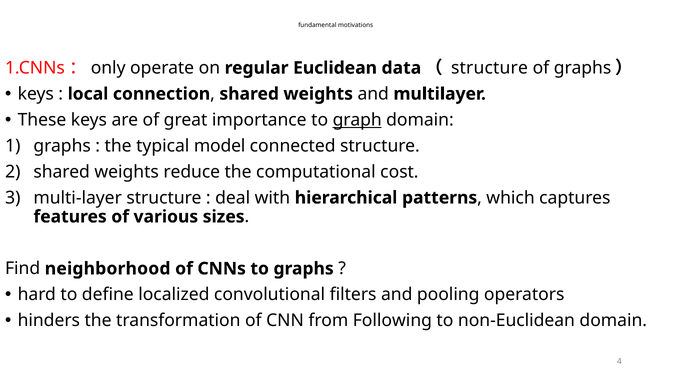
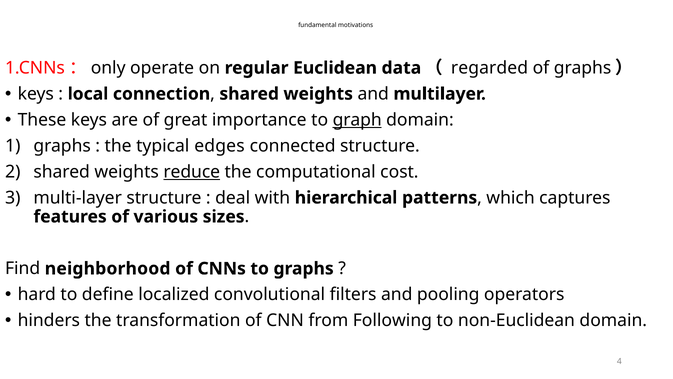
structure at (489, 68): structure -> regarded
model: model -> edges
reduce underline: none -> present
